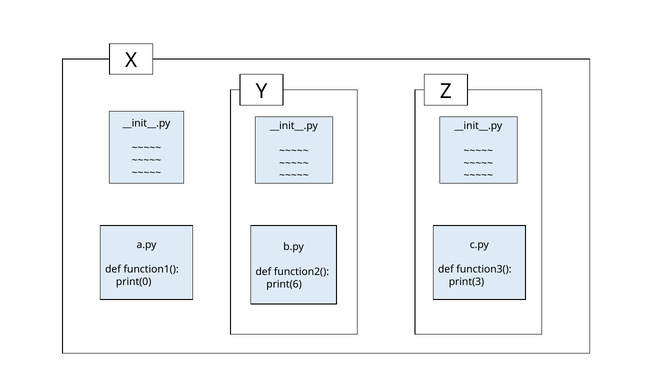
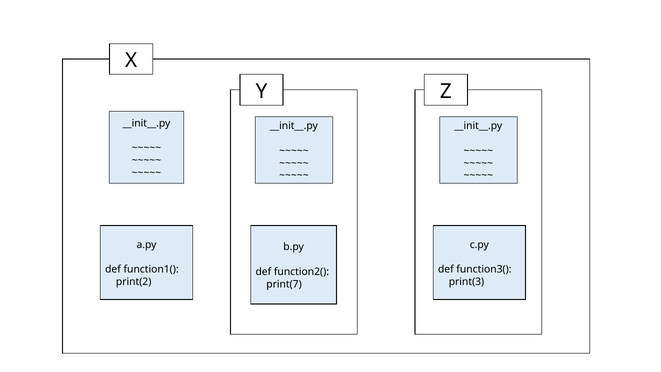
print(0: print(0 -> print(2
print(6: print(6 -> print(7
